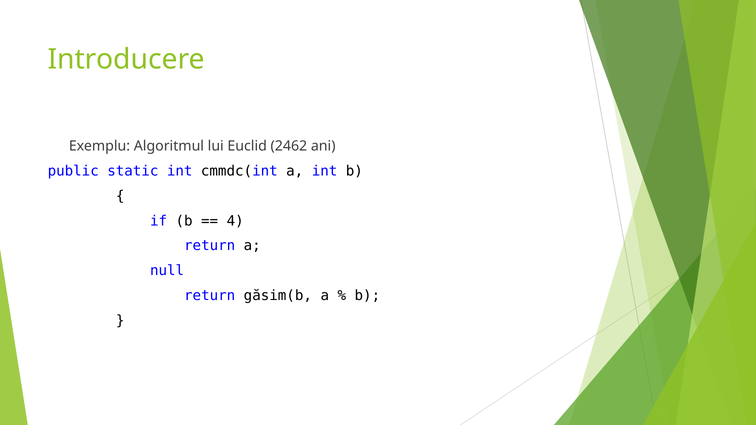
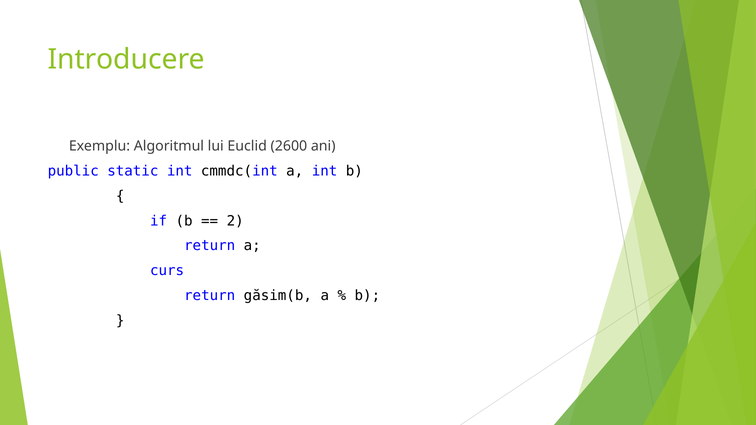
2462: 2462 -> 2600
4: 4 -> 2
null: null -> curs
